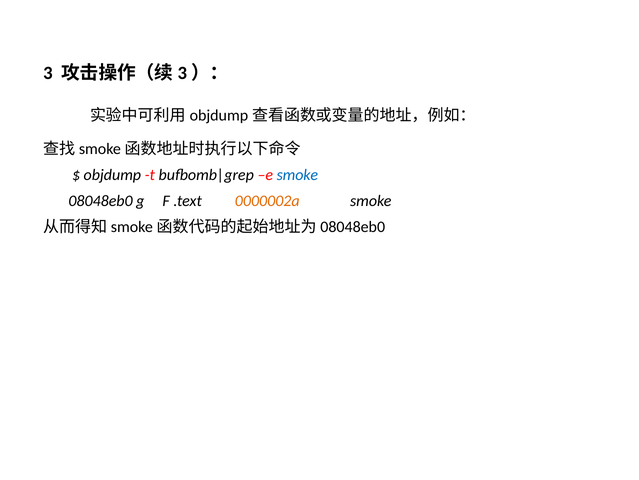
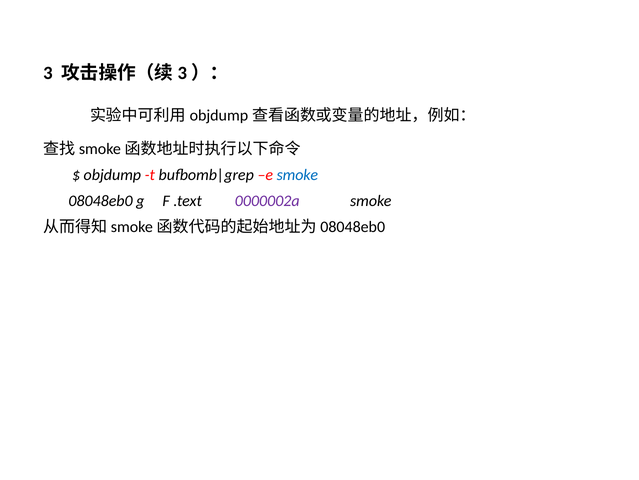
0000002a colour: orange -> purple
